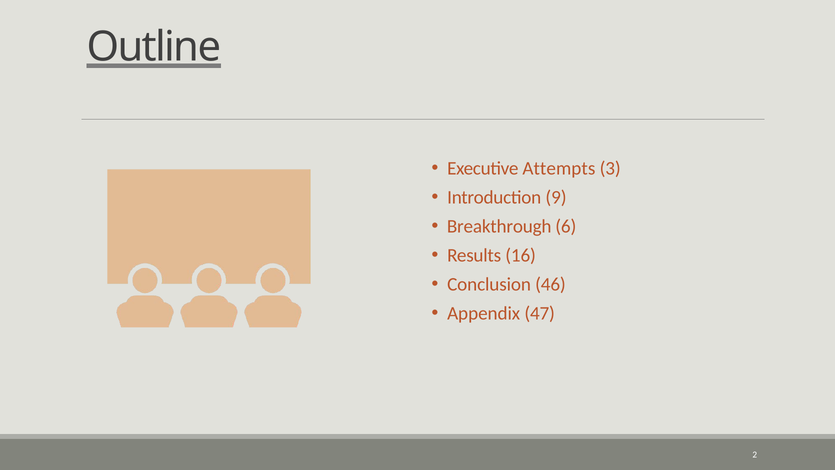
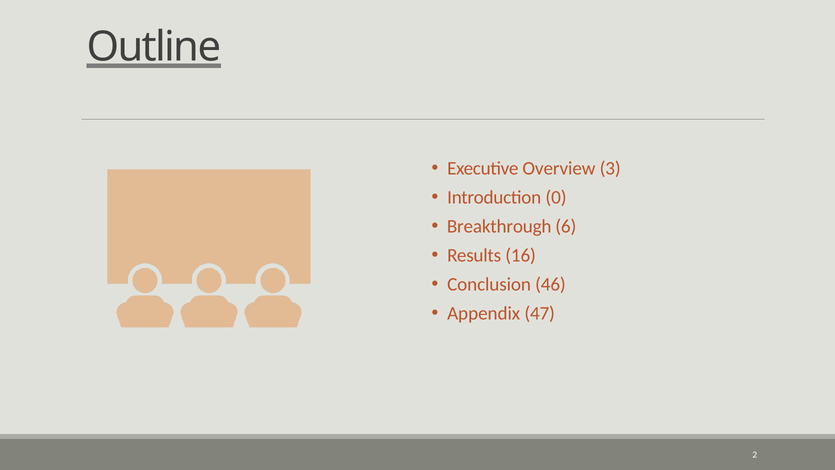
Attempts: Attempts -> Overview
9: 9 -> 0
